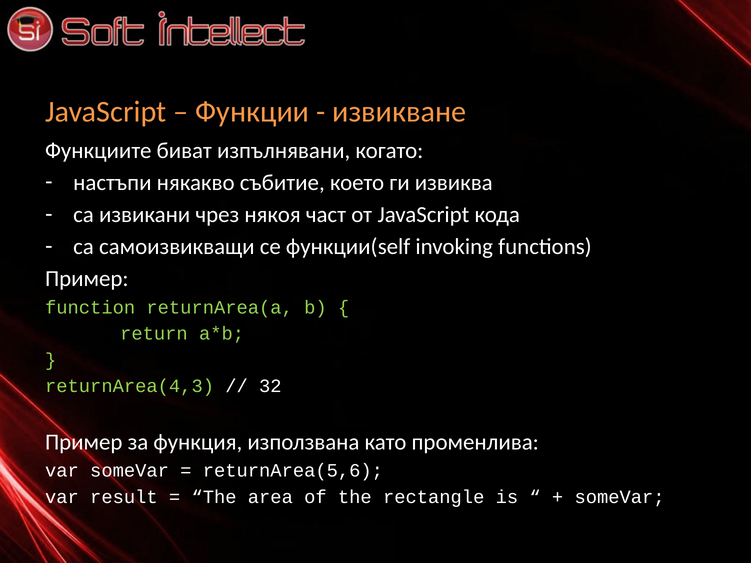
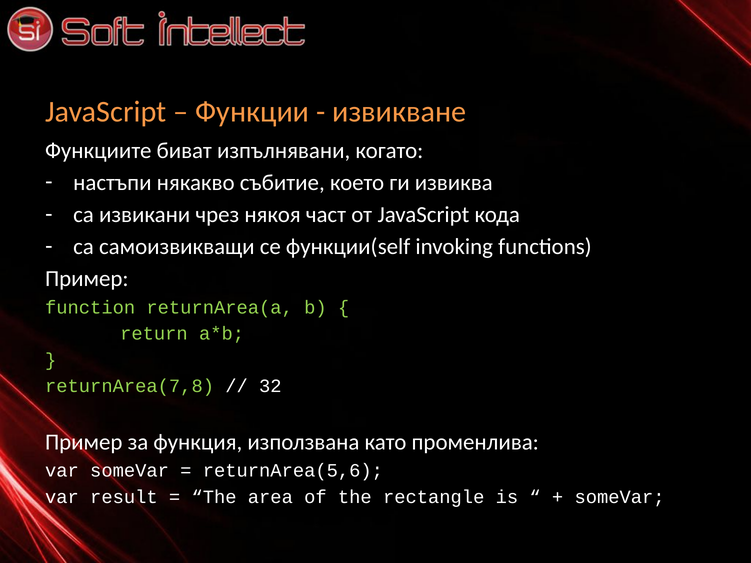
returnArea(4,3: returnArea(4,3 -> returnArea(7,8
